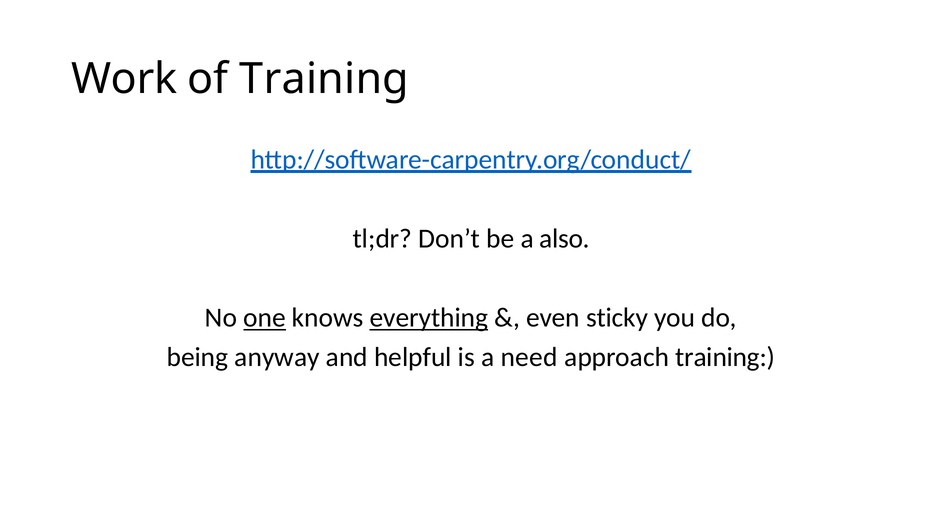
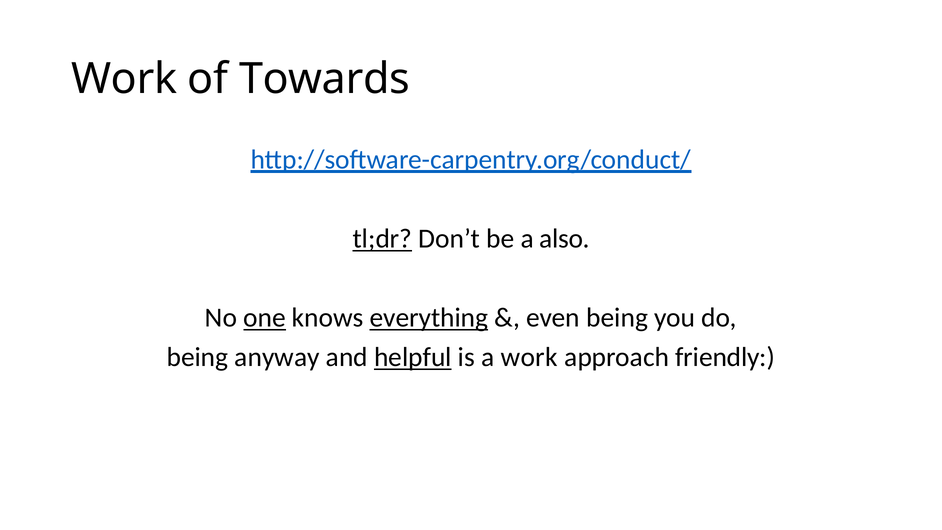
of Training: Training -> Towards
tl;dr underline: none -> present
even sticky: sticky -> being
helpful underline: none -> present
a need: need -> work
approach training: training -> friendly
